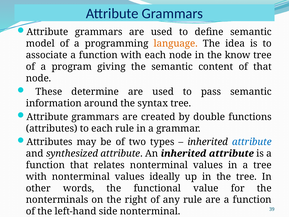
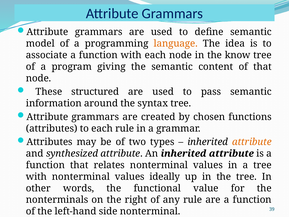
determine: determine -> structured
double: double -> chosen
attribute at (252, 142) colour: blue -> orange
